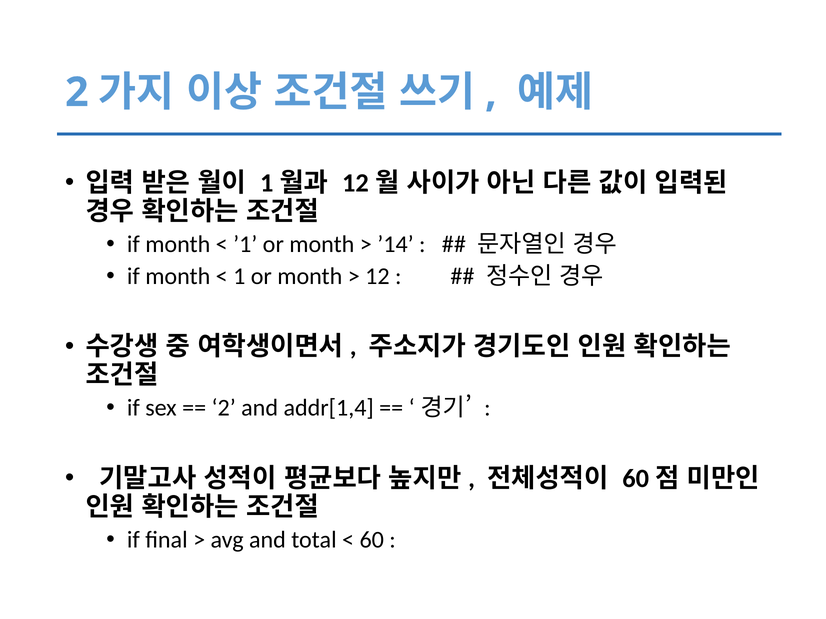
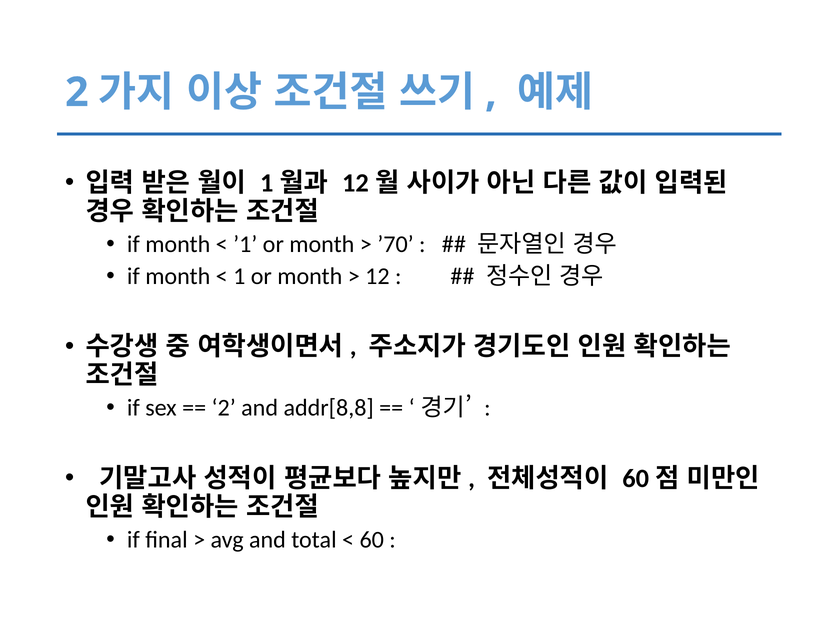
’14: ’14 -> ’70
addr[1,4: addr[1,4 -> addr[8,8
